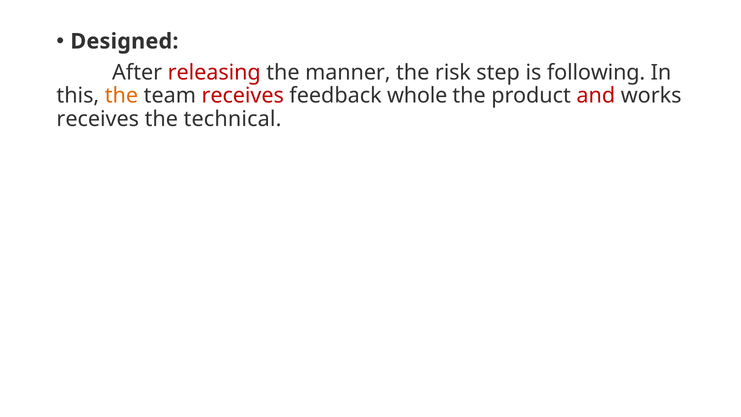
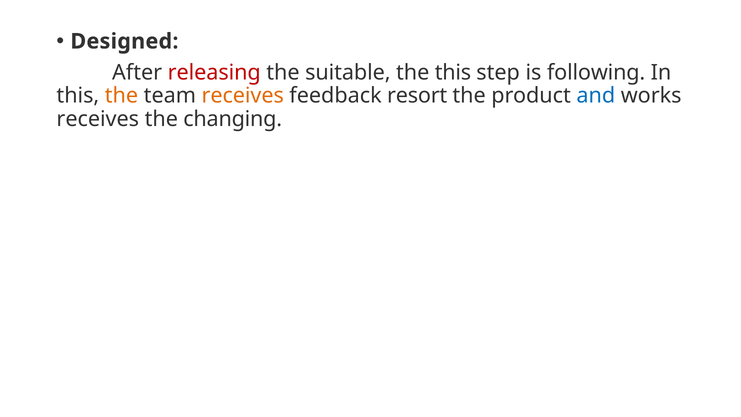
manner: manner -> suitable
the risk: risk -> this
receives at (243, 96) colour: red -> orange
whole: whole -> resort
and colour: red -> blue
technical: technical -> changing
